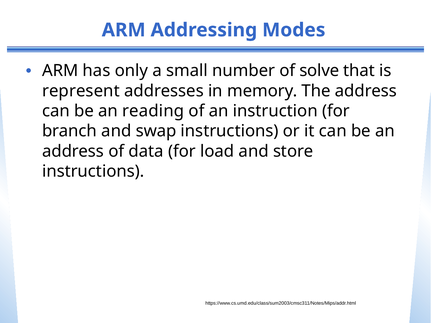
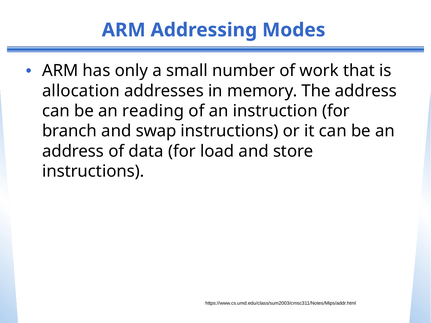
solve: solve -> work
represent: represent -> allocation
